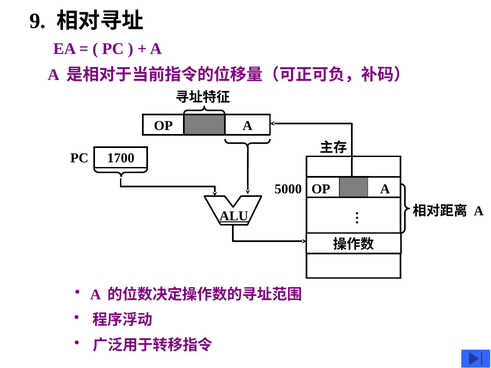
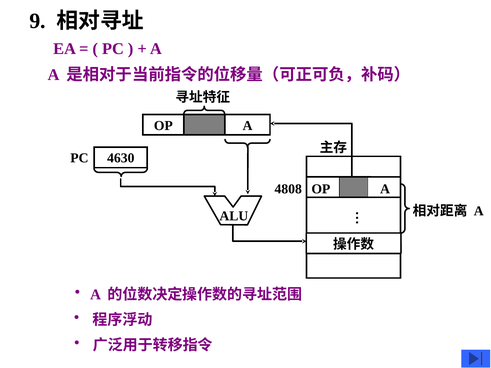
1700: 1700 -> 4630
5000: 5000 -> 4808
ALU underline: present -> none
